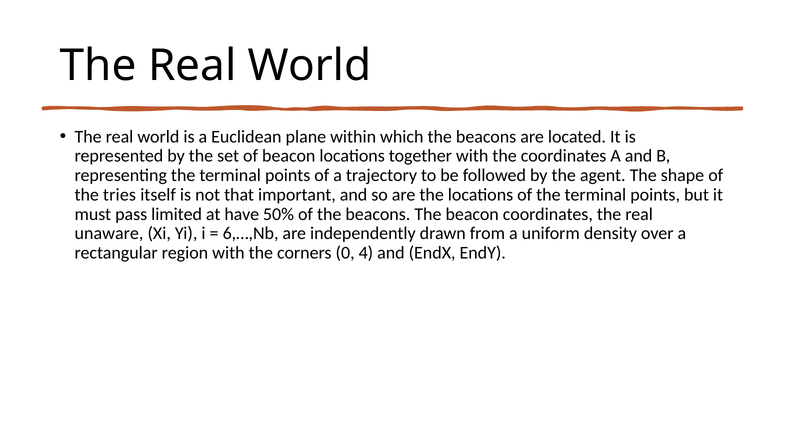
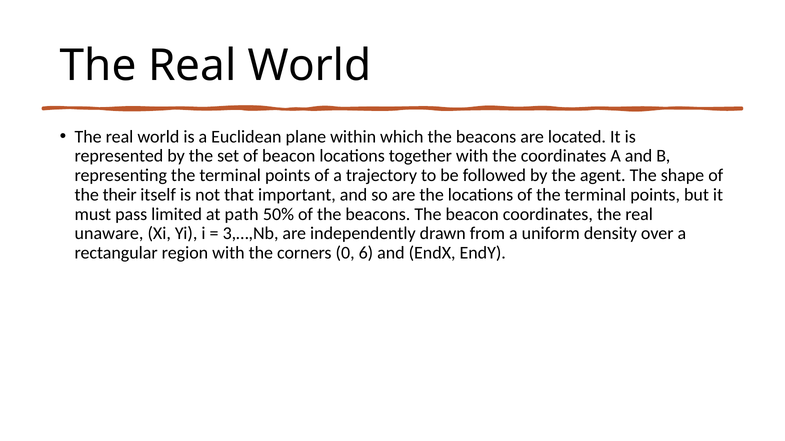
tries: tries -> their
have: have -> path
6,…,Nb: 6,…,Nb -> 3,…,Nb
4: 4 -> 6
